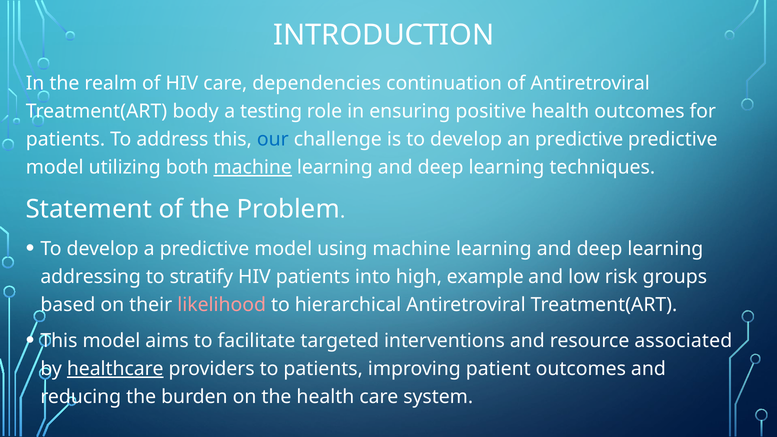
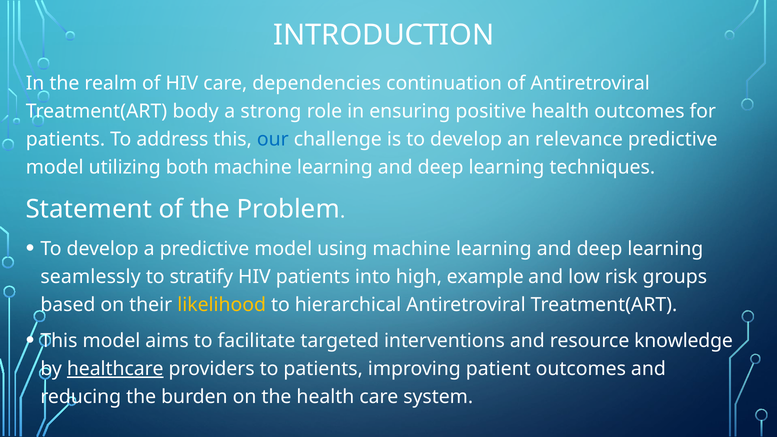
testing: testing -> strong
an predictive: predictive -> relevance
machine at (253, 167) underline: present -> none
addressing: addressing -> seamlessly
likelihood colour: pink -> yellow
associated: associated -> knowledge
